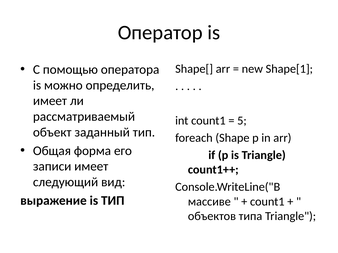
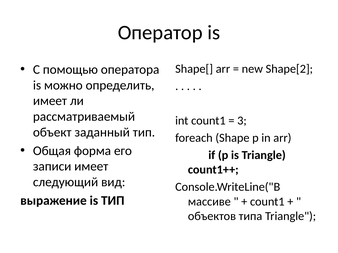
Shape[1: Shape[1 -> Shape[2
5: 5 -> 3
